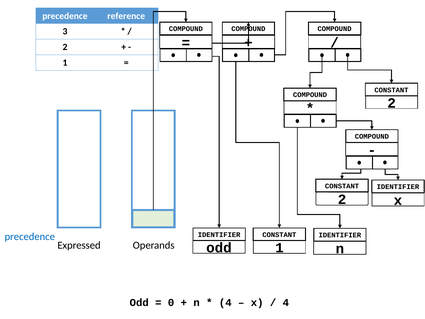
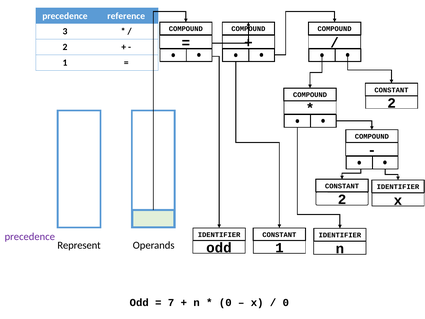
precedence at (30, 237) colour: blue -> purple
Expressed: Expressed -> Represent
0: 0 -> 7
4 at (225, 302): 4 -> 0
4 at (286, 302): 4 -> 0
